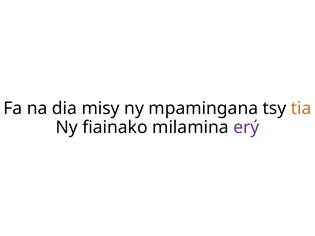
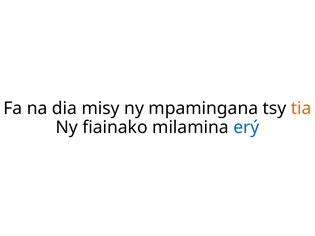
erý colour: purple -> blue
